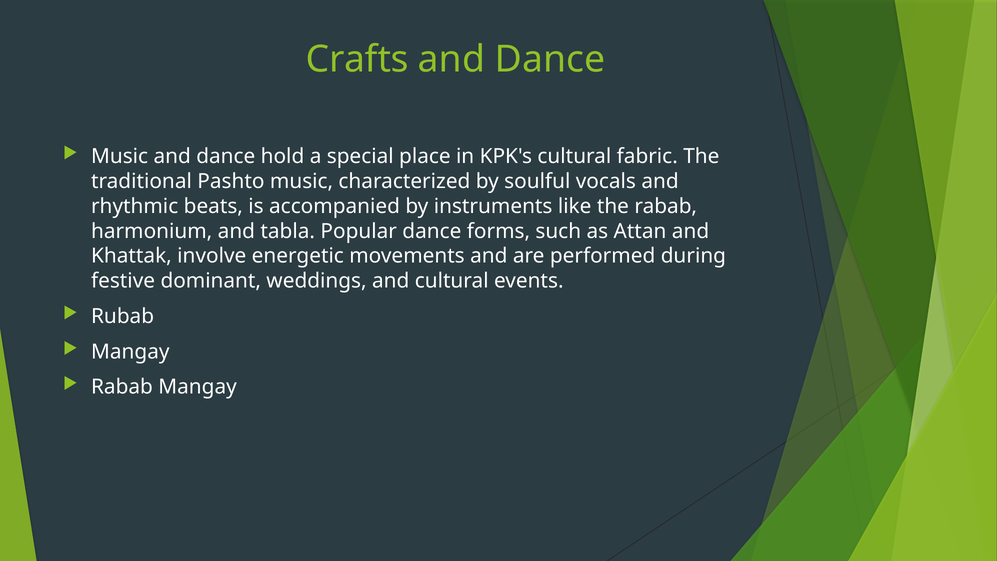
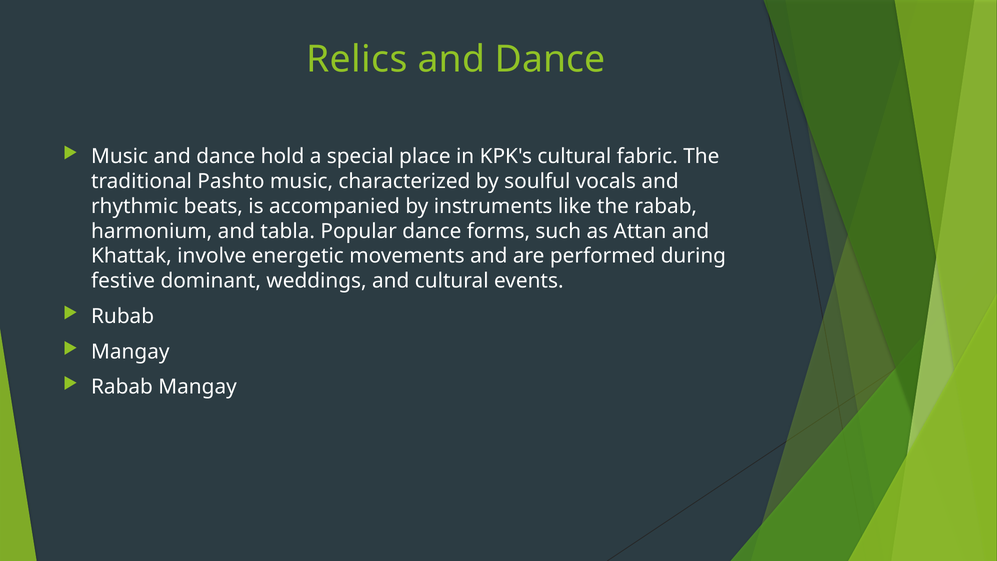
Crafts: Crafts -> Relics
